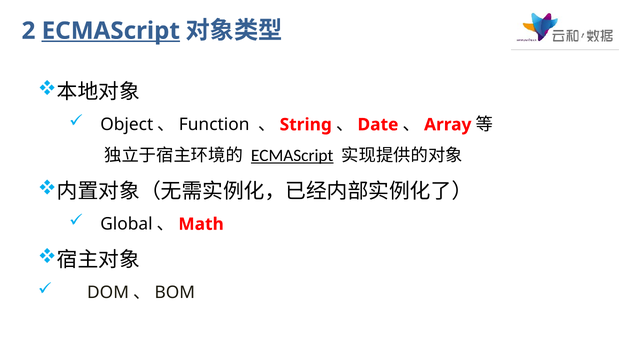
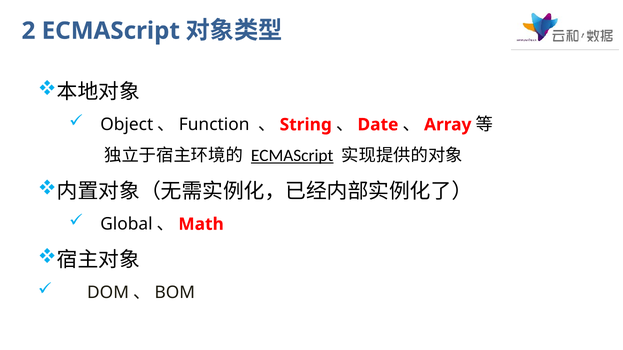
ECMAScript at (111, 31) underline: present -> none
